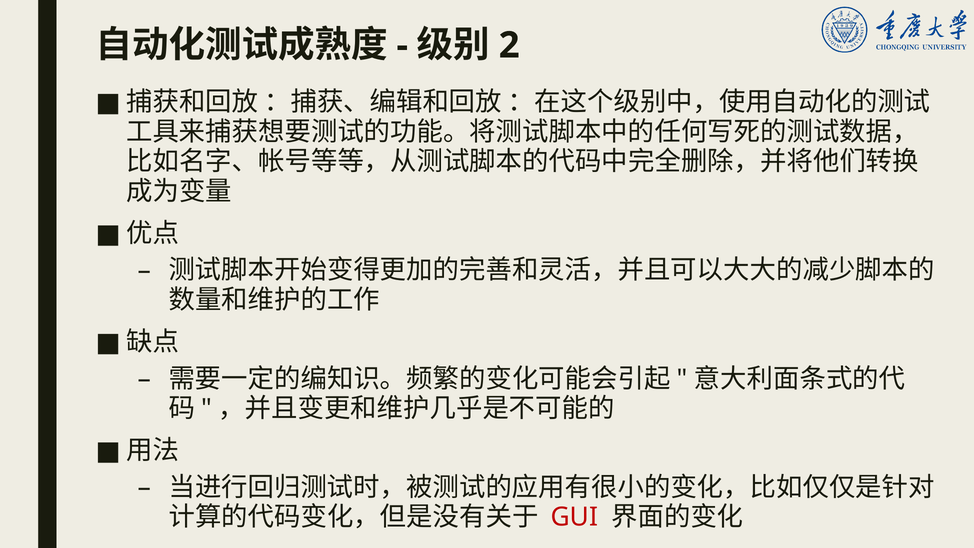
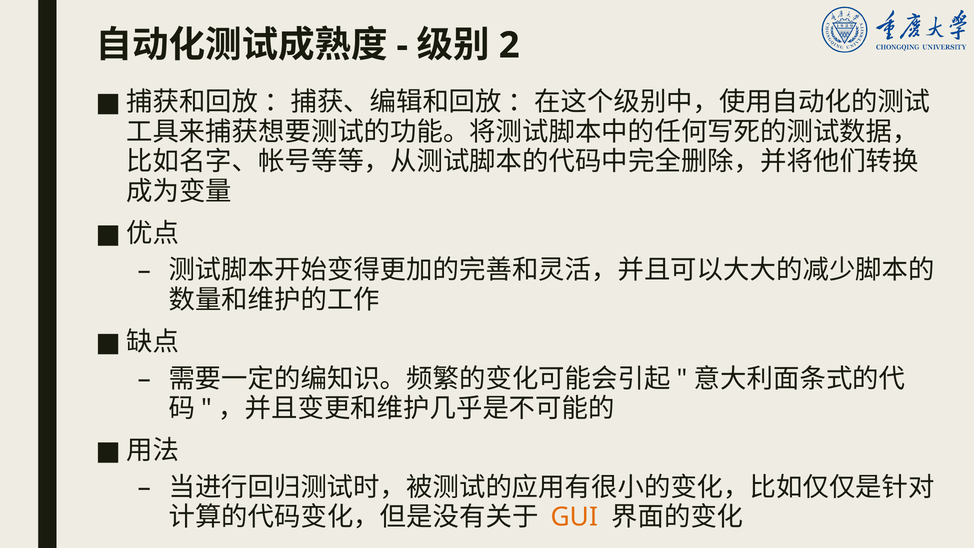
GUI colour: red -> orange
